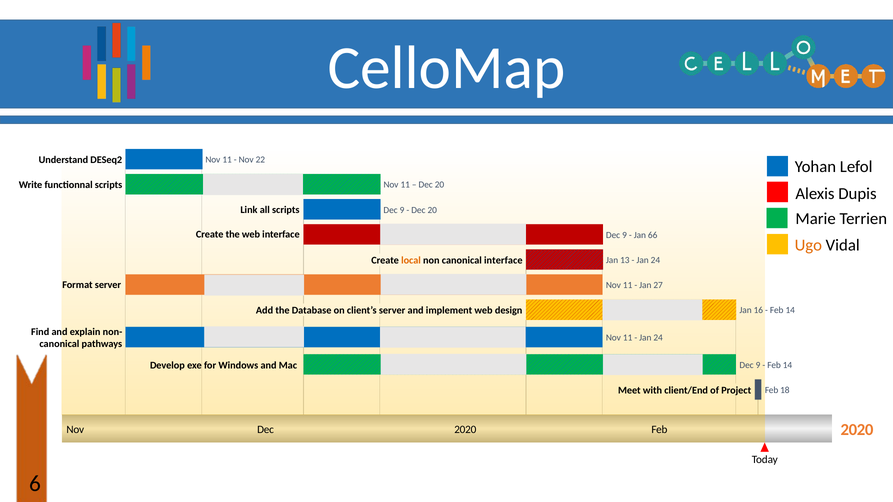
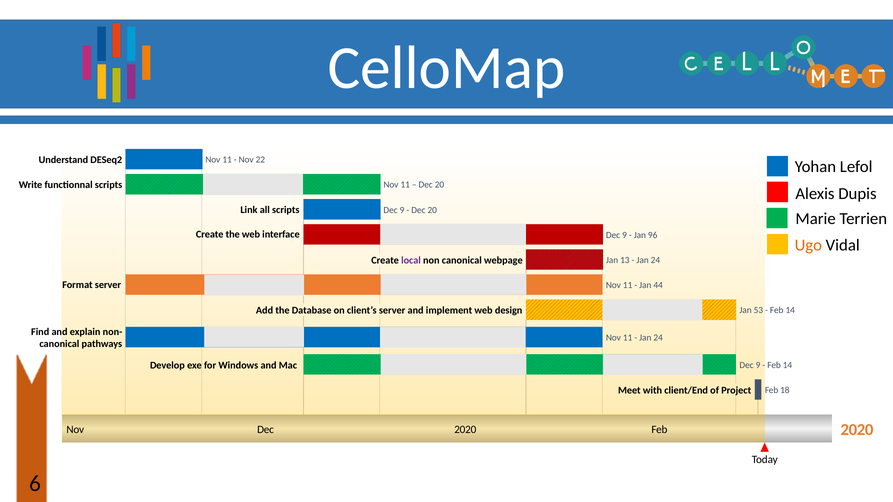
66: 66 -> 96
local colour: orange -> purple
canonical interface: interface -> webpage
27: 27 -> 44
16: 16 -> 53
